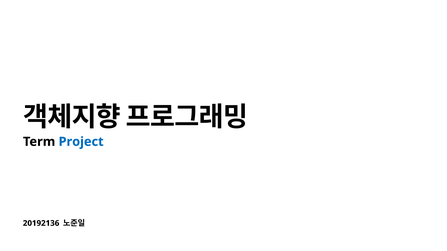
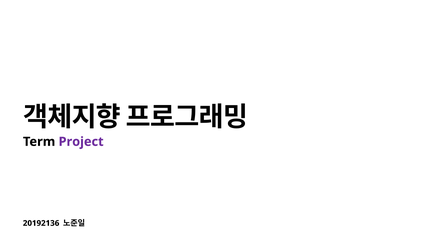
Project colour: blue -> purple
